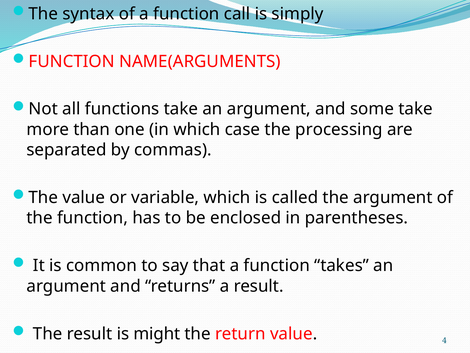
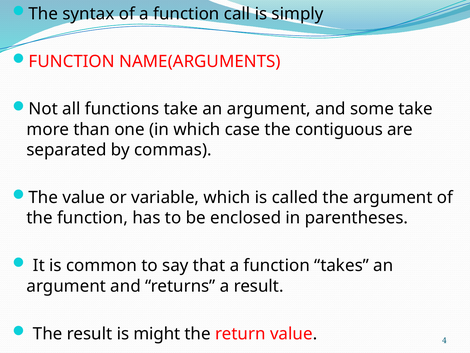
processing: processing -> contiguous
